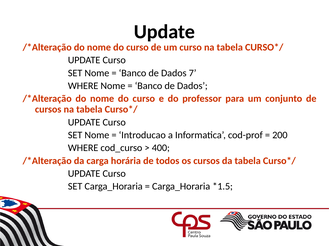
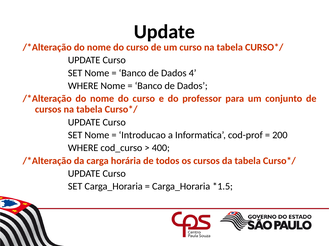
7: 7 -> 4
